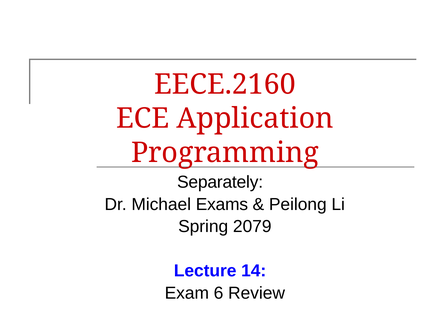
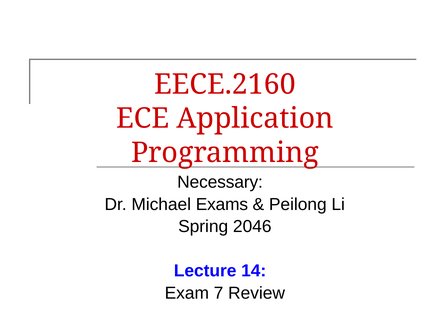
Separately: Separately -> Necessary
2079: 2079 -> 2046
6: 6 -> 7
